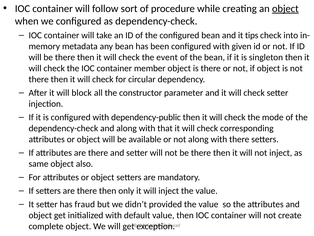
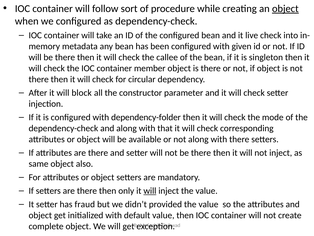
tips: tips -> live
event: event -> callee
dependency-public: dependency-public -> dependency-folder
will at (150, 190) underline: none -> present
